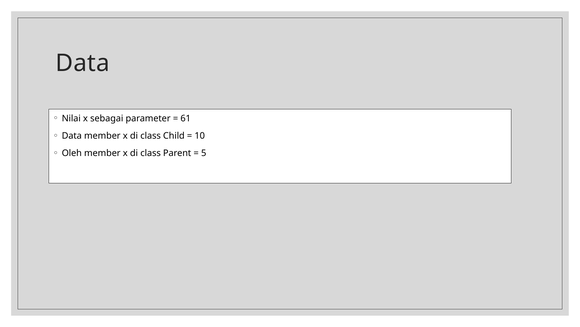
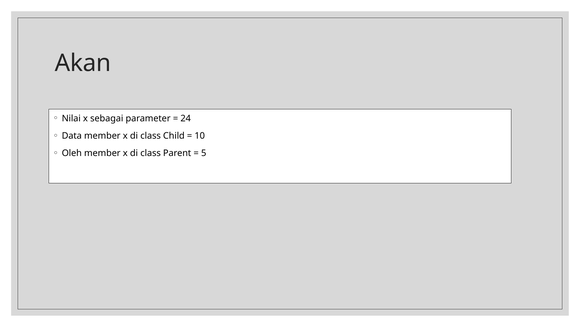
Data at (83, 63): Data -> Akan
61: 61 -> 24
